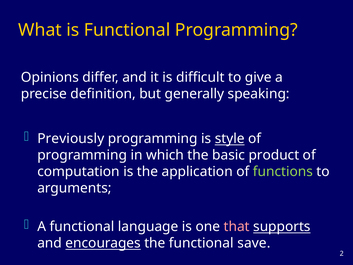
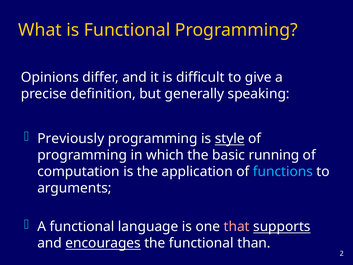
product: product -> running
functions colour: light green -> light blue
save: save -> than
